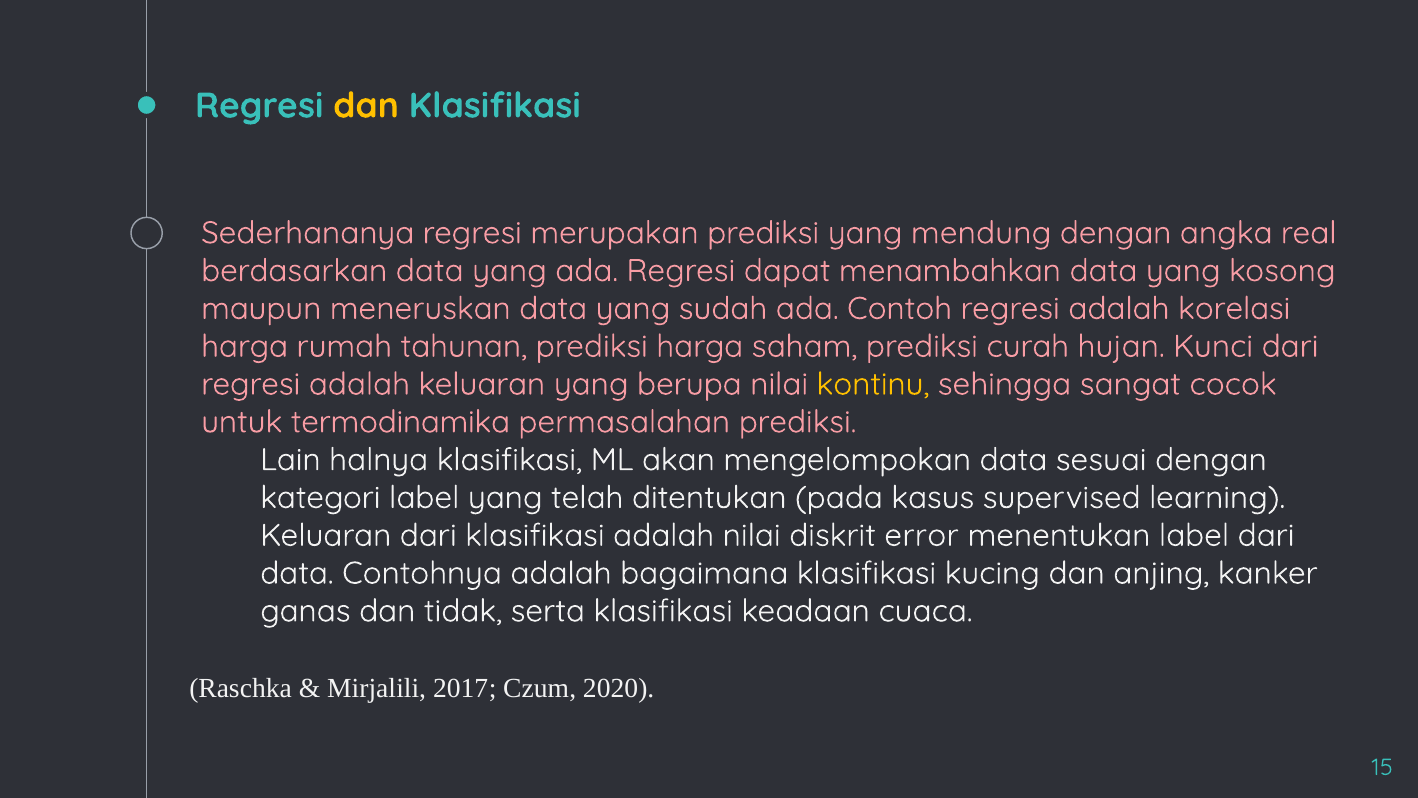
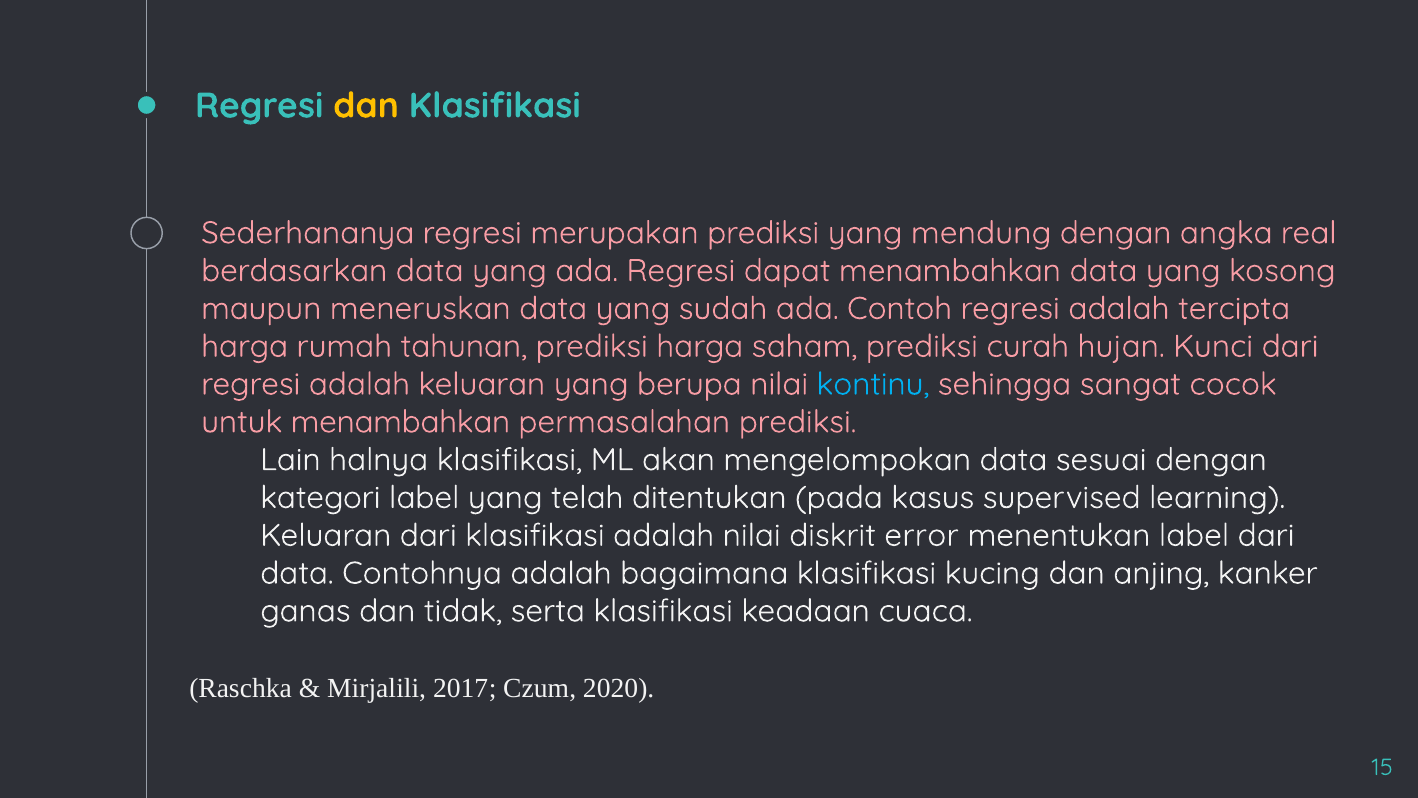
korelasi: korelasi -> tercipta
kontinu colour: yellow -> light blue
untuk termodinamika: termodinamika -> menambahkan
